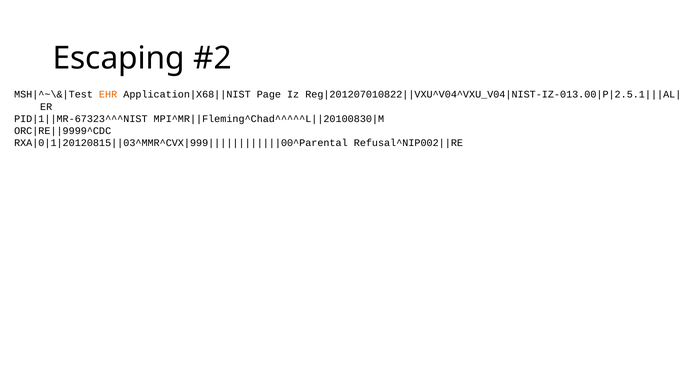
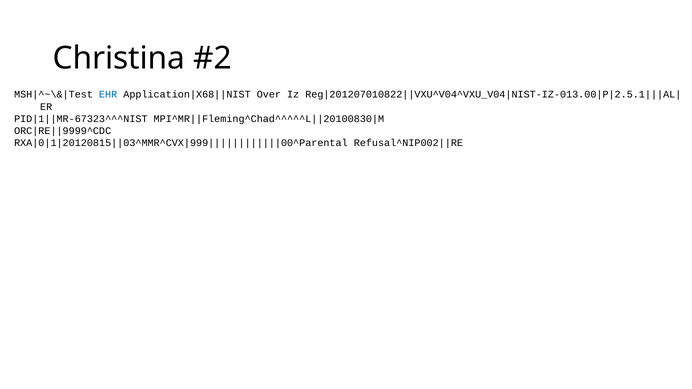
Escaping: Escaping -> Christina
EHR colour: orange -> blue
Page: Page -> Over
